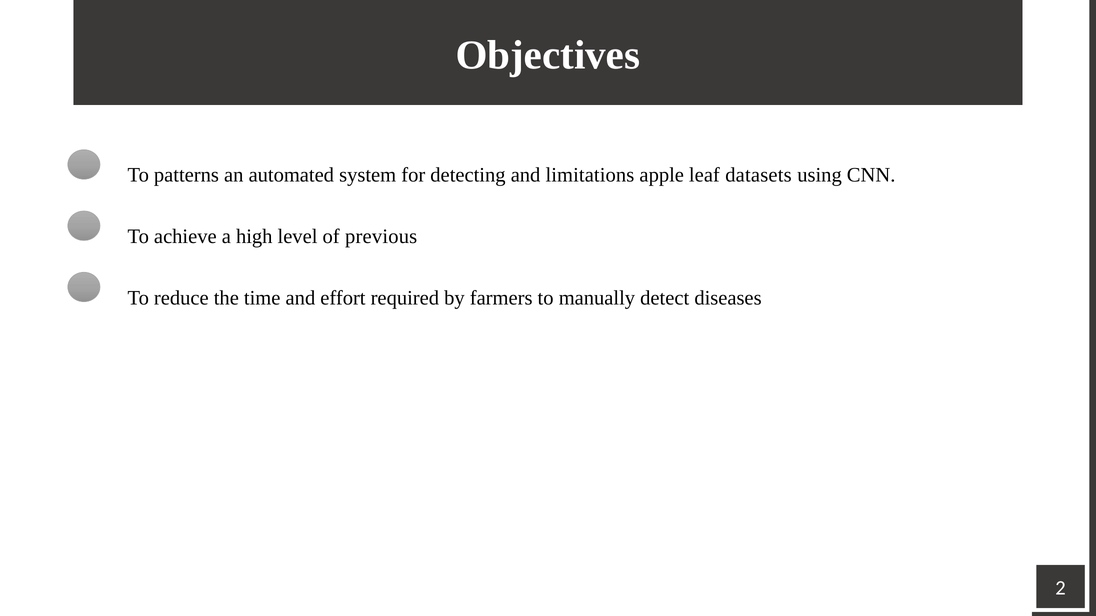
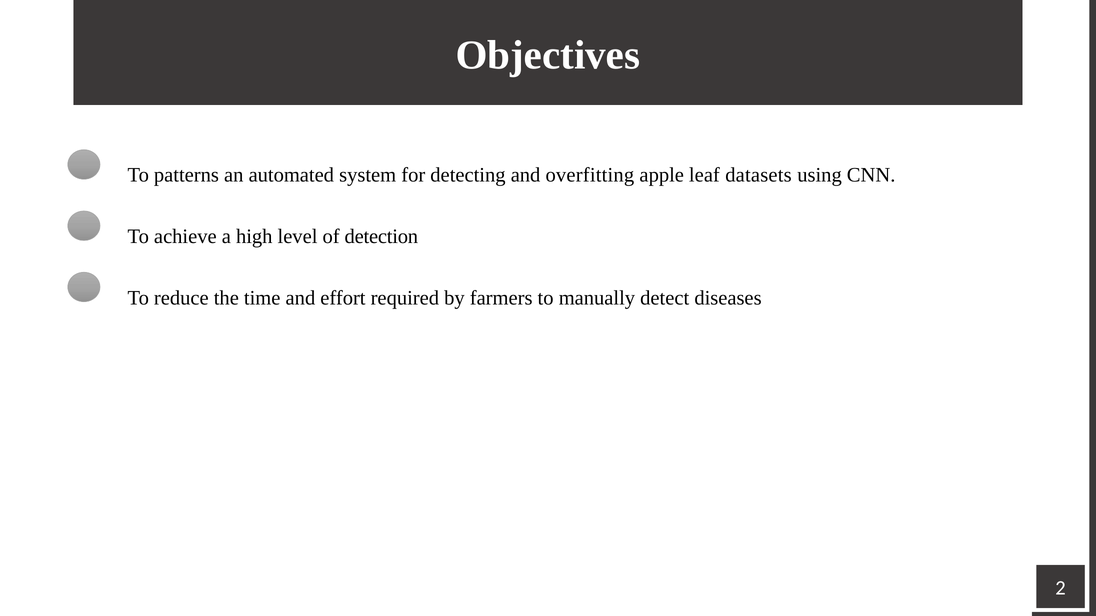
limitations: limitations -> overfitting
previous: previous -> detection
